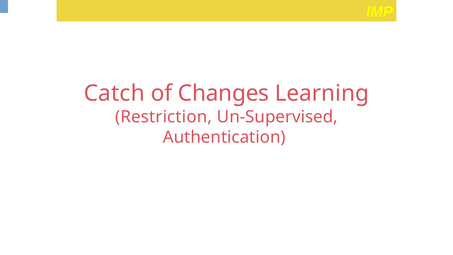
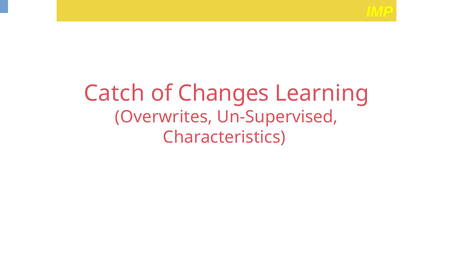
Restriction: Restriction -> Overwrites
Authentication: Authentication -> Characteristics
